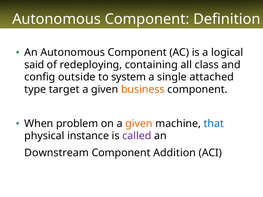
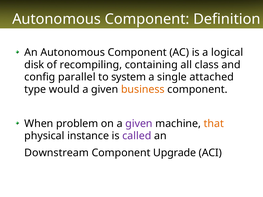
said: said -> disk
redeploying: redeploying -> recompiling
outside: outside -> parallel
target: target -> would
given at (139, 124) colour: orange -> purple
that colour: blue -> orange
Addition: Addition -> Upgrade
